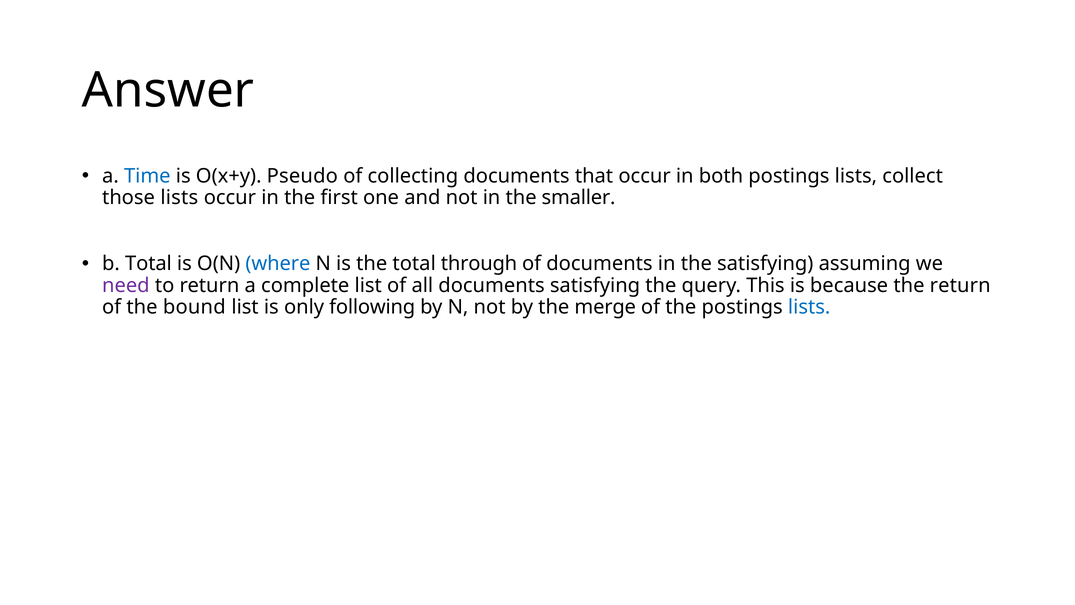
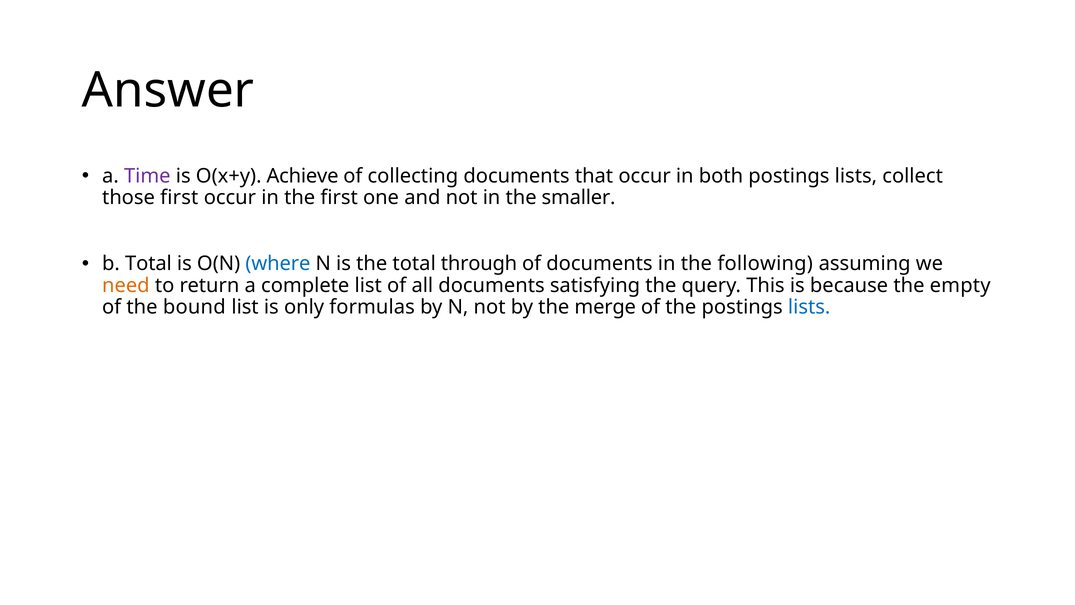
Time colour: blue -> purple
Pseudo: Pseudo -> Achieve
those lists: lists -> first
the satisfying: satisfying -> following
need colour: purple -> orange
the return: return -> empty
following: following -> formulas
